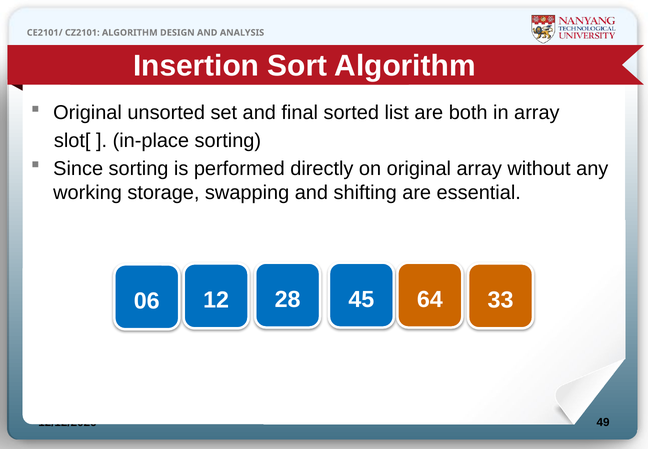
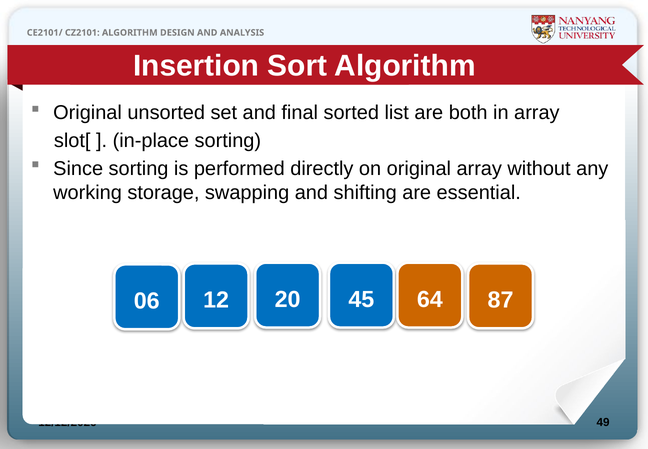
28: 28 -> 20
33: 33 -> 87
